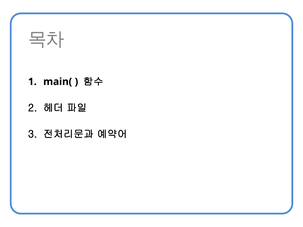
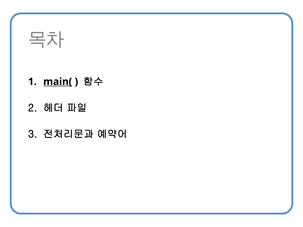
main( underline: none -> present
